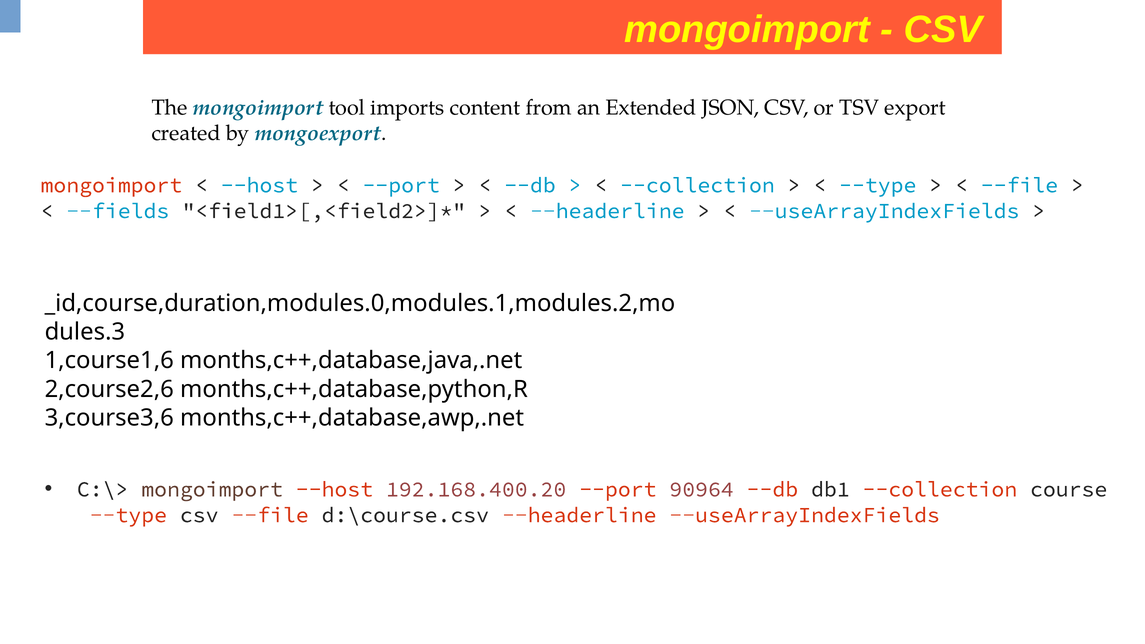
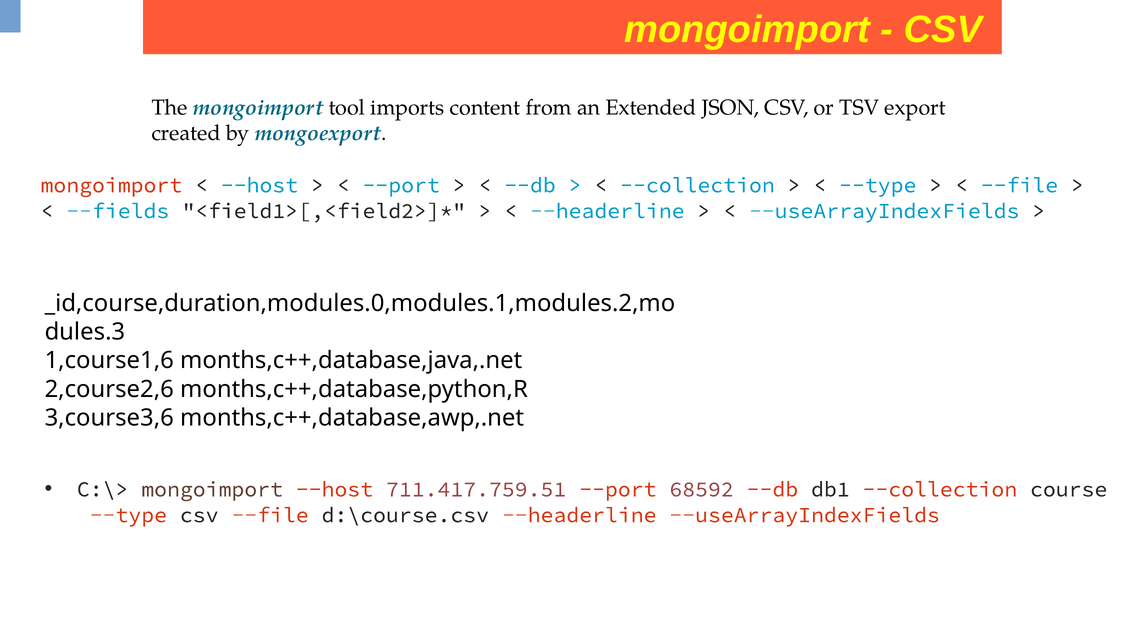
192.168.400.20: 192.168.400.20 -> 711.417.759.51
90964: 90964 -> 68592
